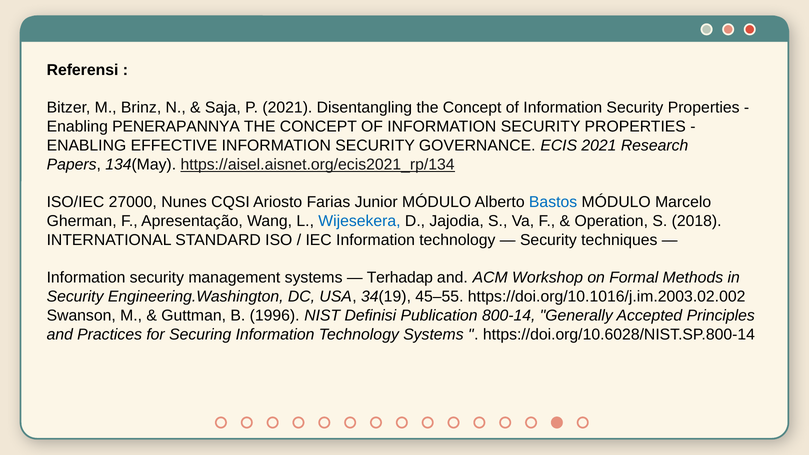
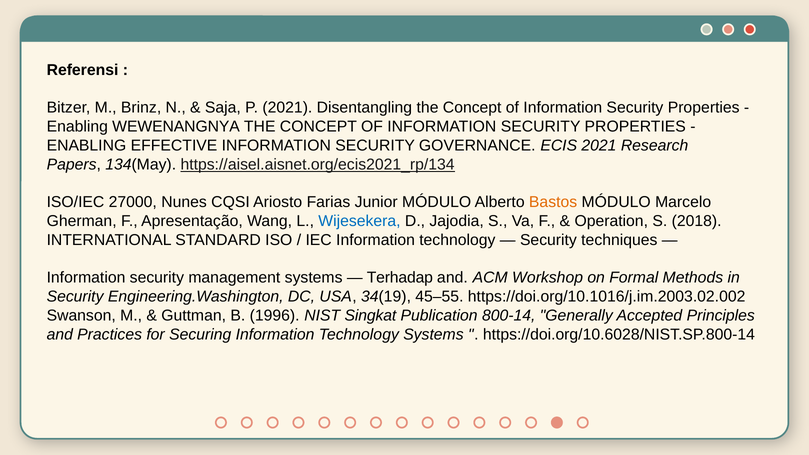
PENERAPANNYA: PENERAPANNYA -> WEWENANGNYA
Bastos colour: blue -> orange
Definisi: Definisi -> Singkat
